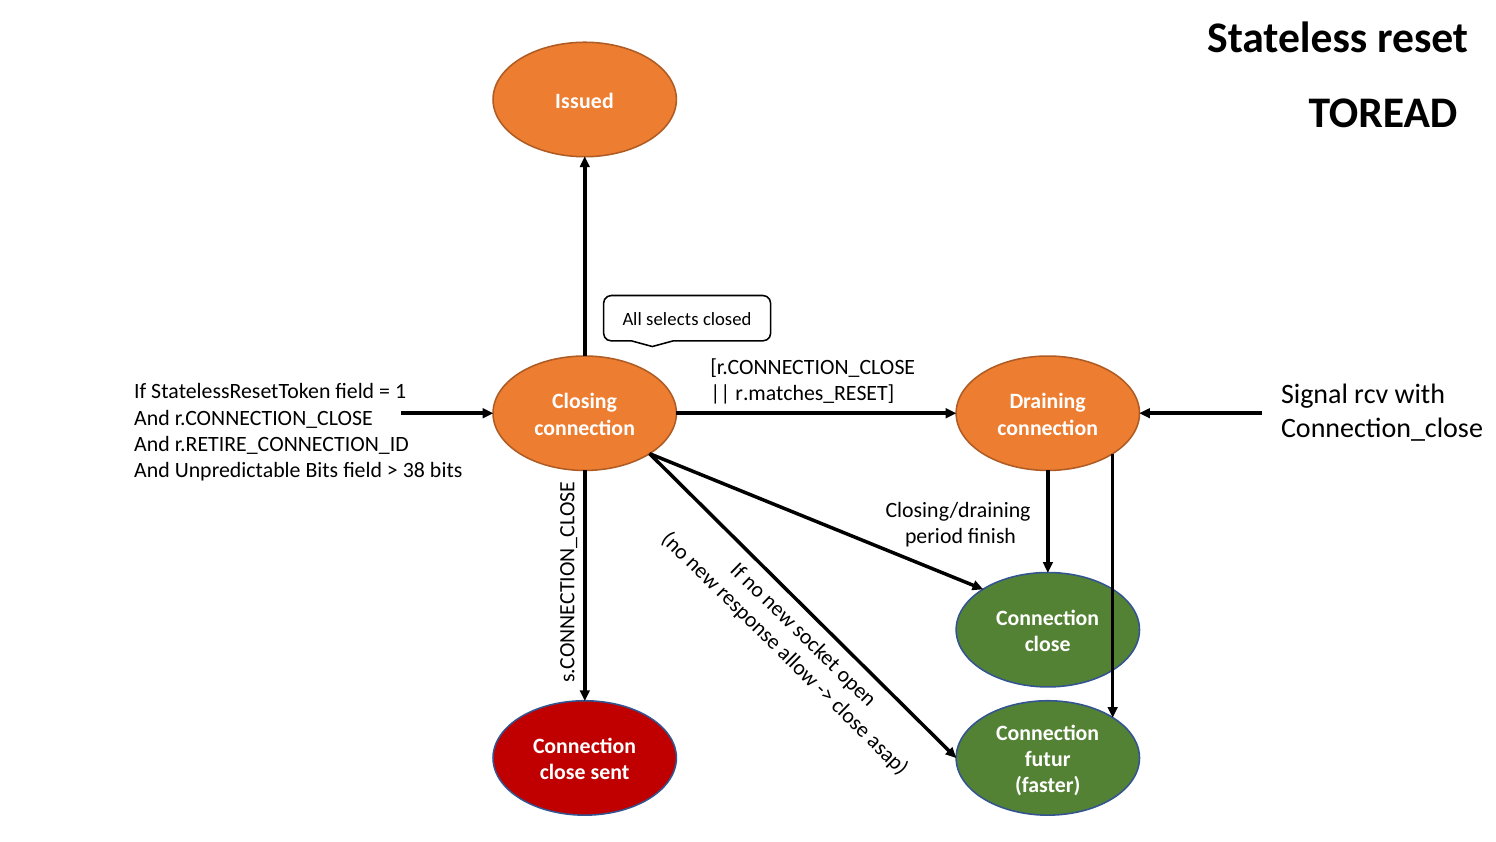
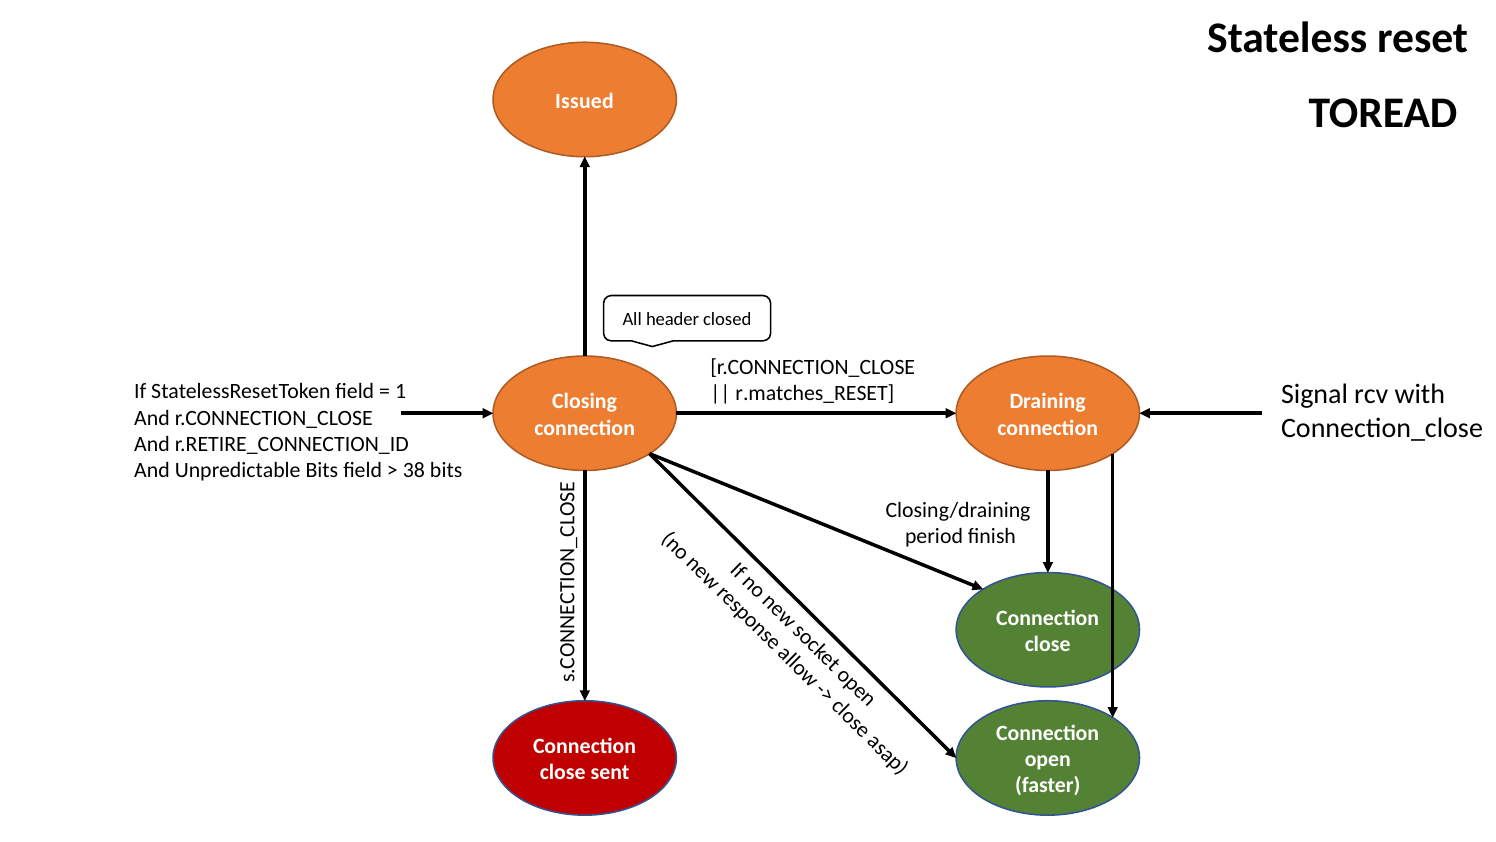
selects: selects -> header
futur: futur -> open
